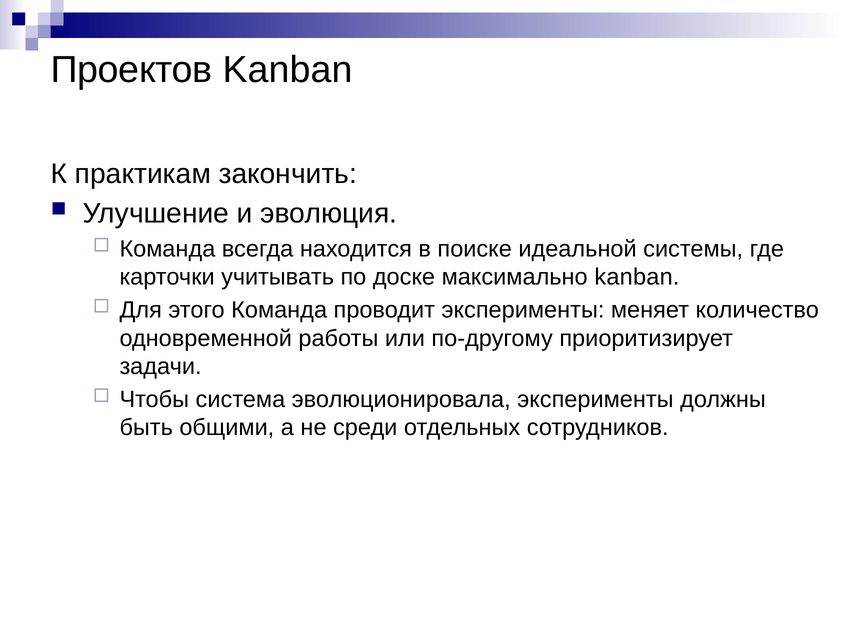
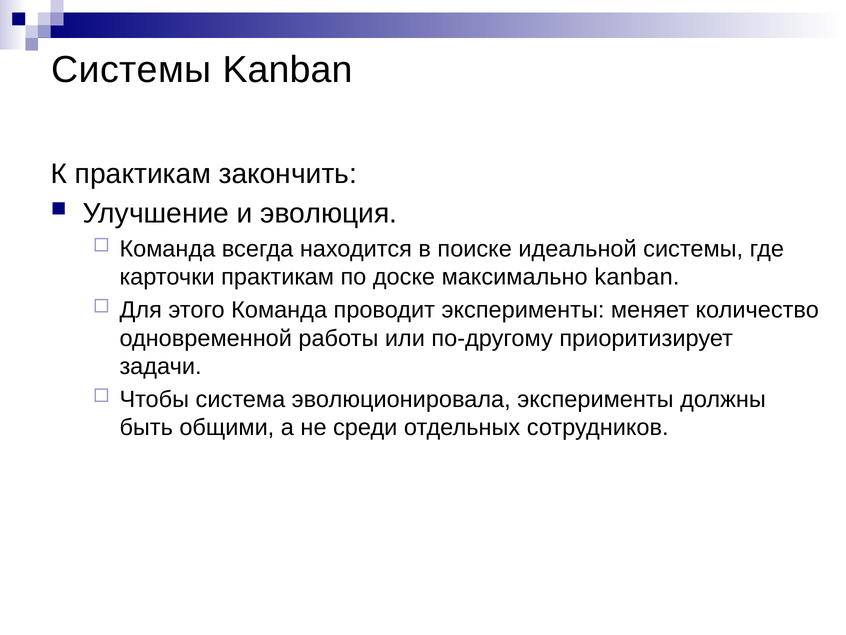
Проектов at (132, 70): Проектов -> Системы
карточки учитывать: учитывать -> практикам
